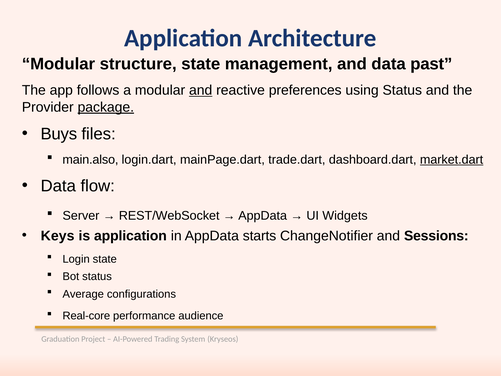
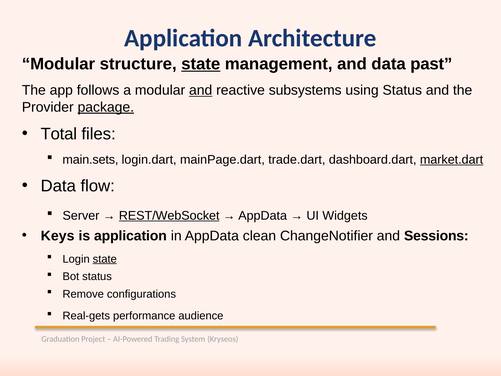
state at (201, 64) underline: none -> present
preferences: preferences -> subsystems
Buys: Buys -> Total
main.also: main.also -> main.sets
REST/WebSocket underline: none -> present
starts: starts -> clean
state at (105, 259) underline: none -> present
Average: Average -> Remove
Real-core: Real-core -> Real-gets
